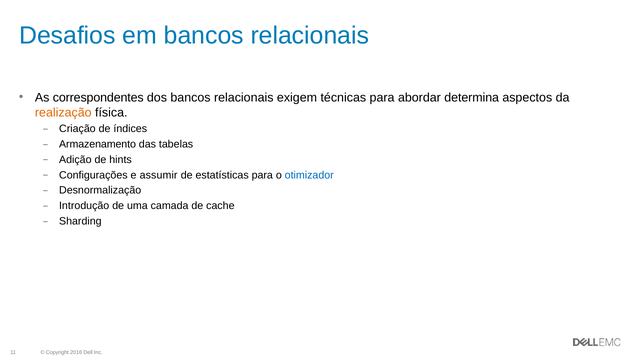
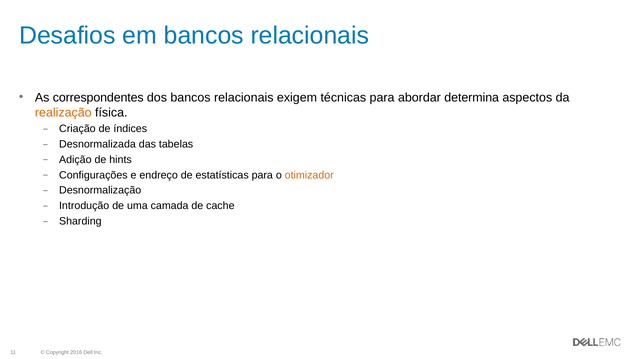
Armazenamento: Armazenamento -> Desnormalizada
assumir: assumir -> endreço
otimizador colour: blue -> orange
